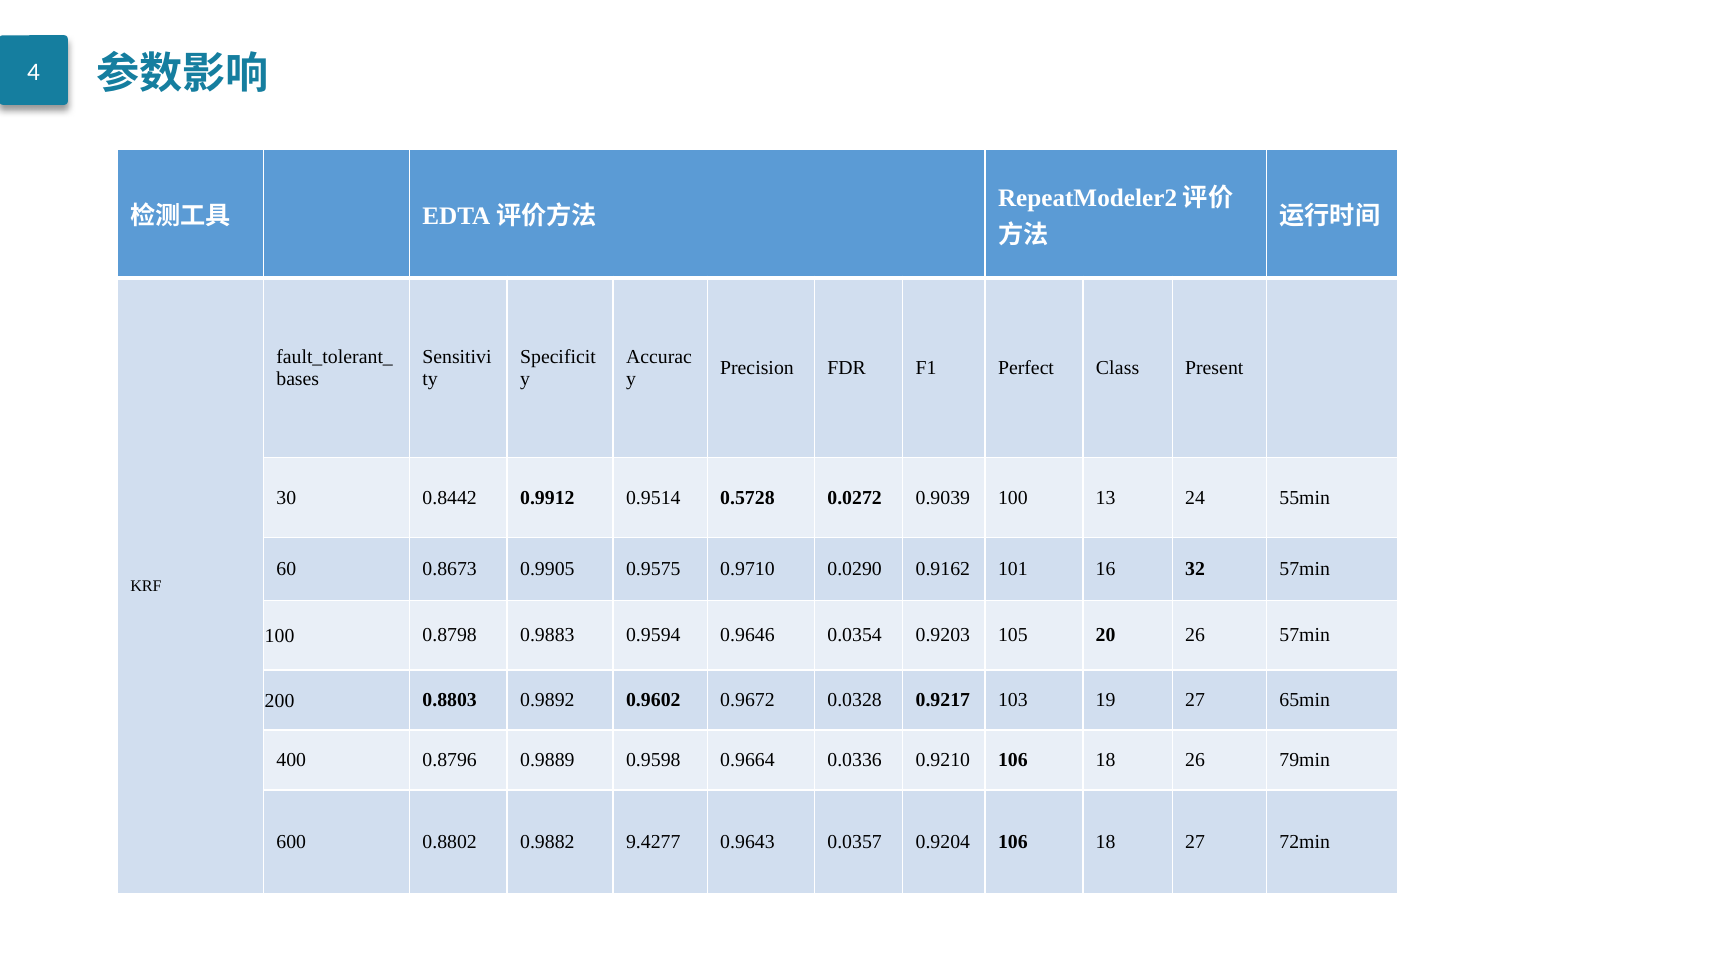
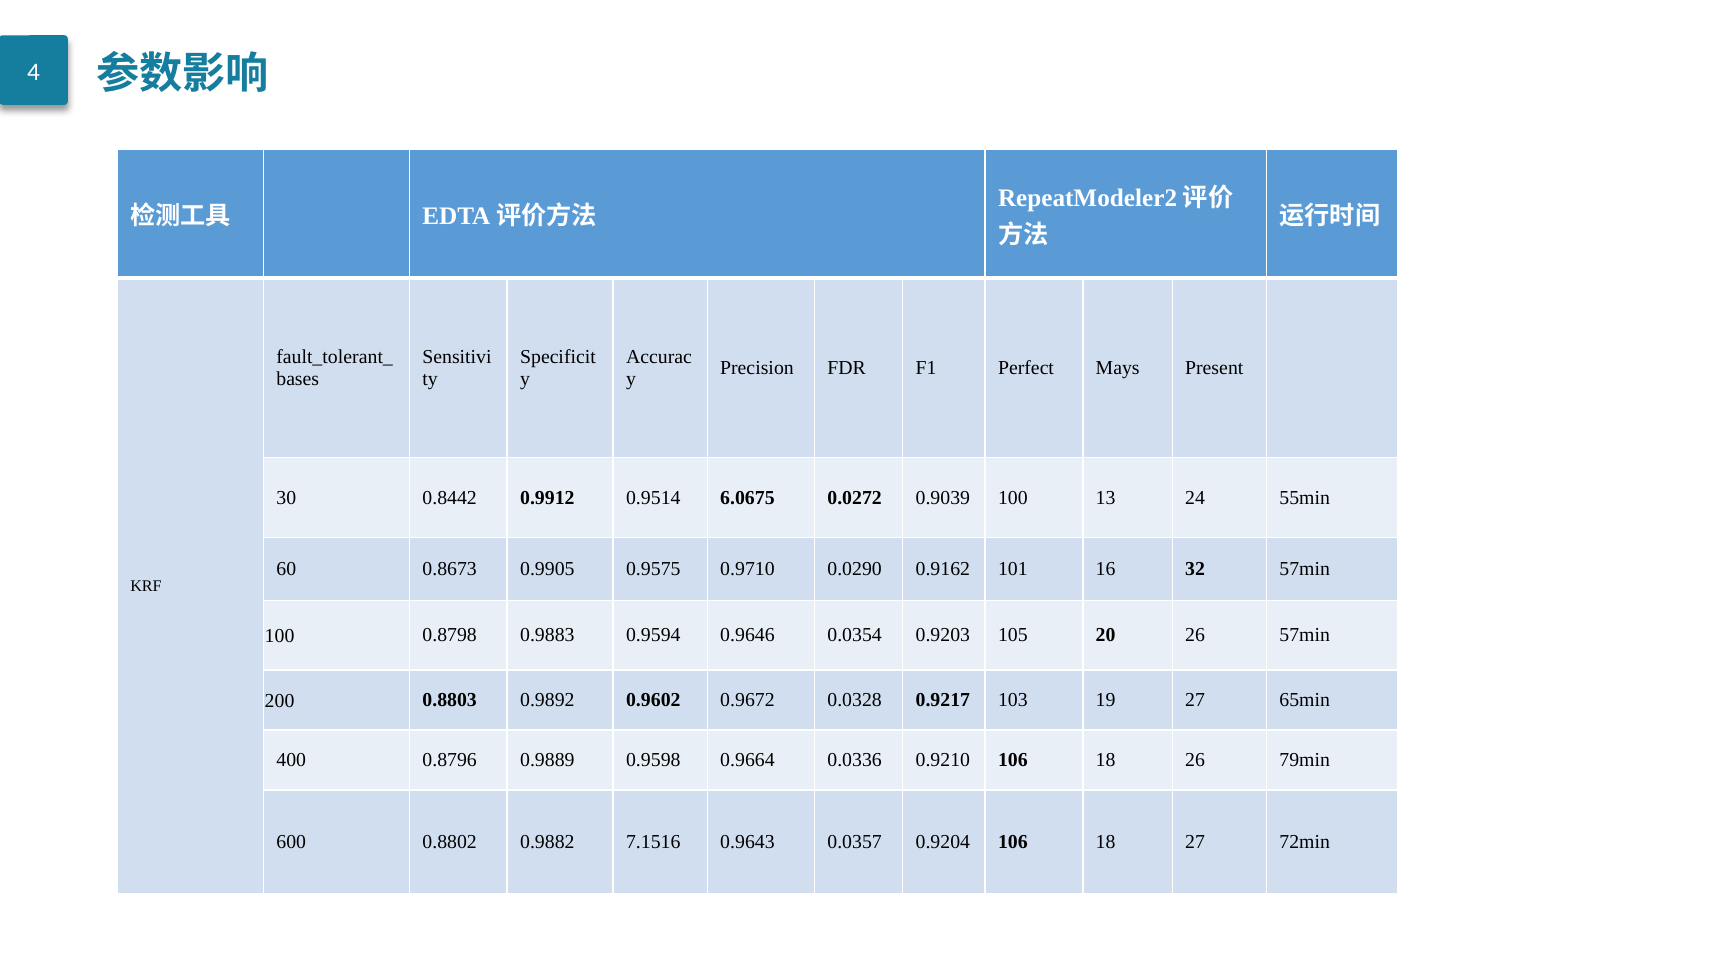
Class: Class -> Mays
0.5728: 0.5728 -> 6.0675
9.4277: 9.4277 -> 7.1516
